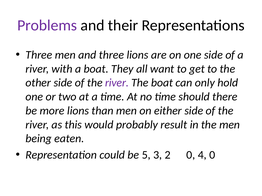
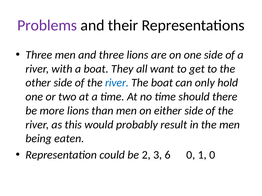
river at (117, 83) colour: purple -> blue
5: 5 -> 2
2: 2 -> 6
4: 4 -> 1
